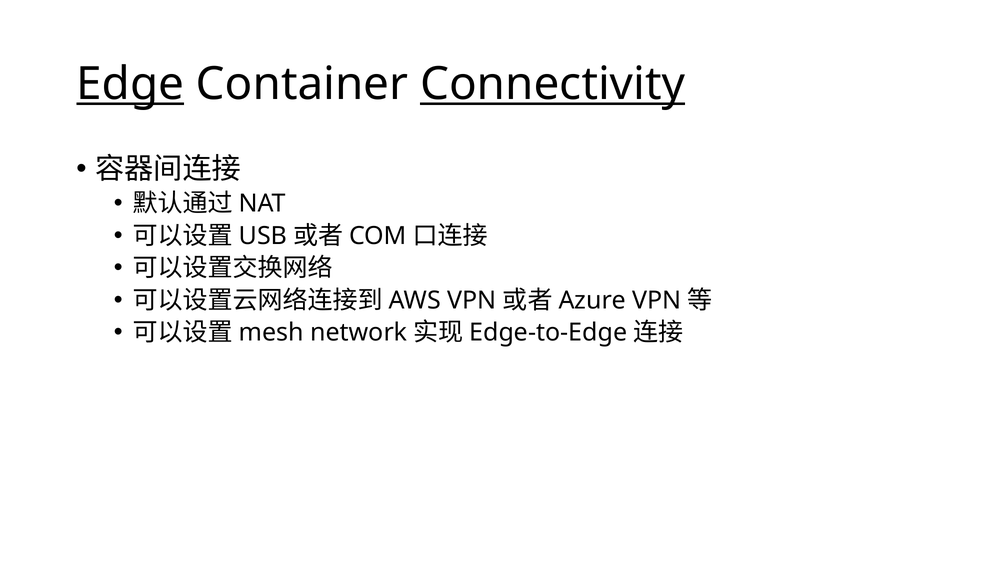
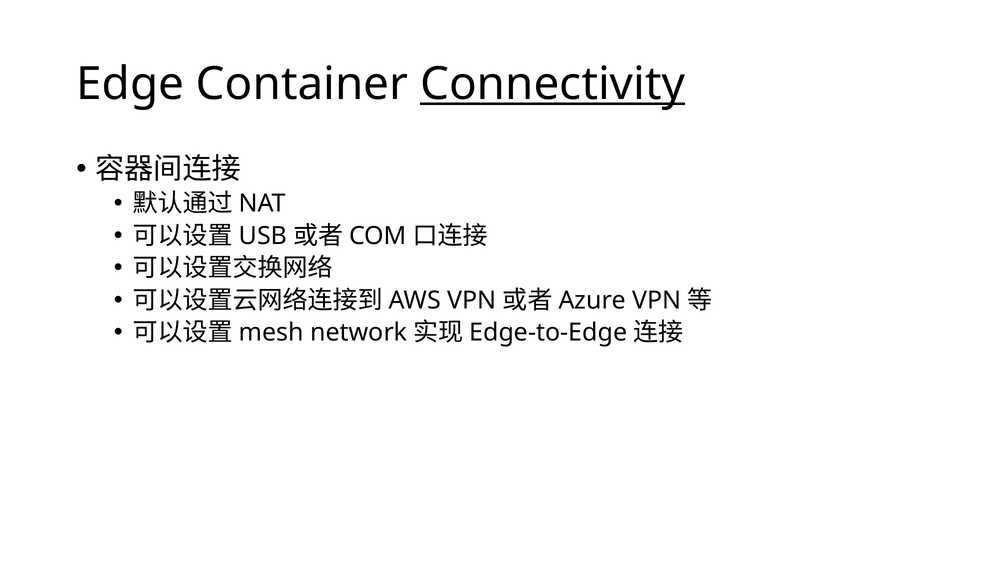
Edge underline: present -> none
